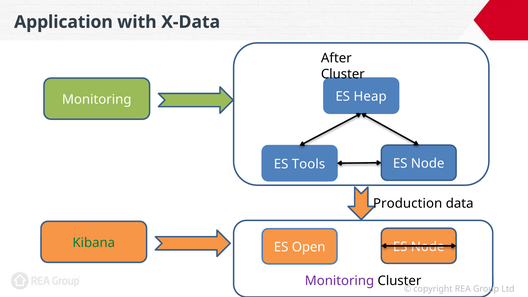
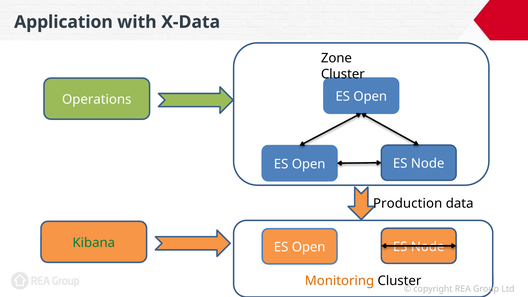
After: After -> Zone
Heap at (370, 97): Heap -> Open
Monitoring at (97, 100): Monitoring -> Operations
Tools at (309, 164): Tools -> Open
Monitoring at (339, 281) colour: purple -> orange
